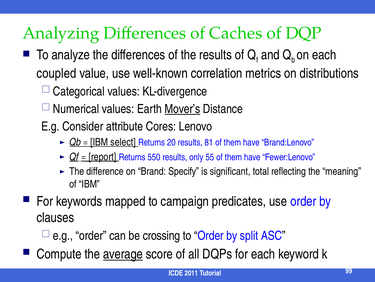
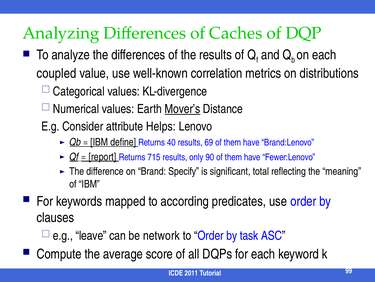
Cores: Cores -> Helps
select: select -> define
20: 20 -> 40
81: 81 -> 69
550: 550 -> 715
55: 55 -> 90
campaign: campaign -> according
e.g order: order -> leave
crossing: crossing -> network
split: split -> task
average underline: present -> none
